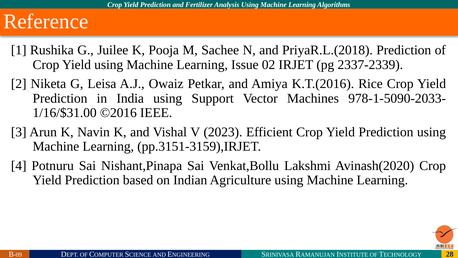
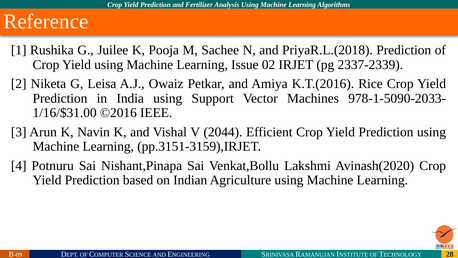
2023: 2023 -> 2044
